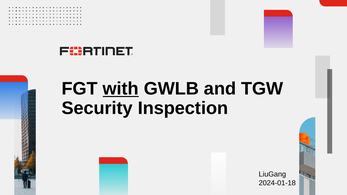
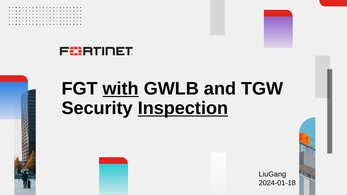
Inspection underline: none -> present
